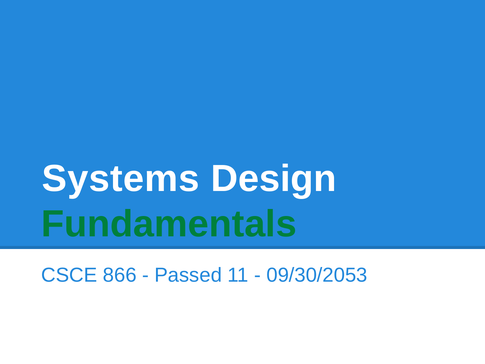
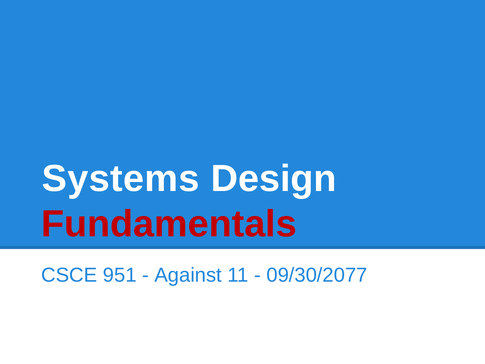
Fundamentals colour: green -> red
866: 866 -> 951
Passed: Passed -> Against
09/30/2053: 09/30/2053 -> 09/30/2077
